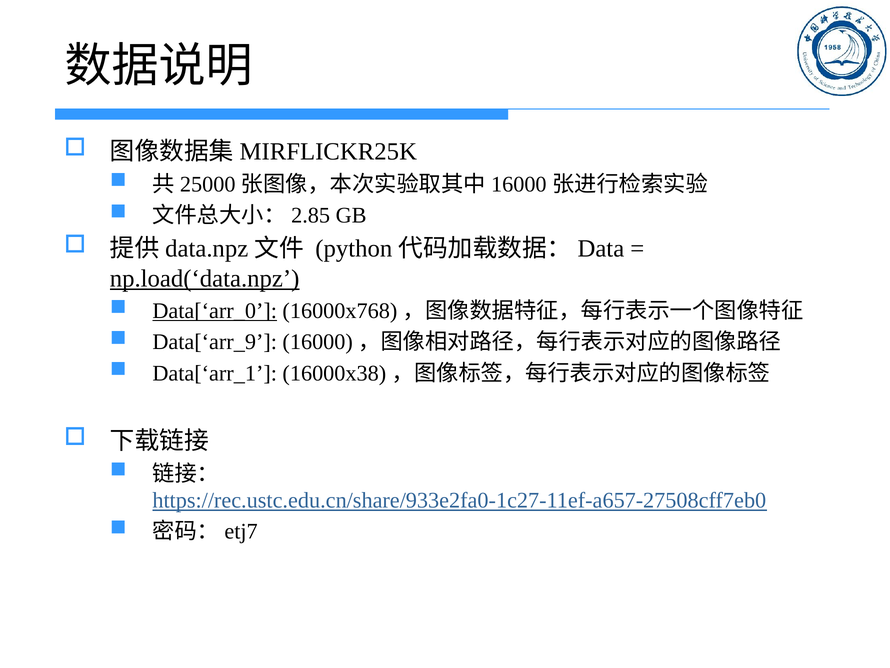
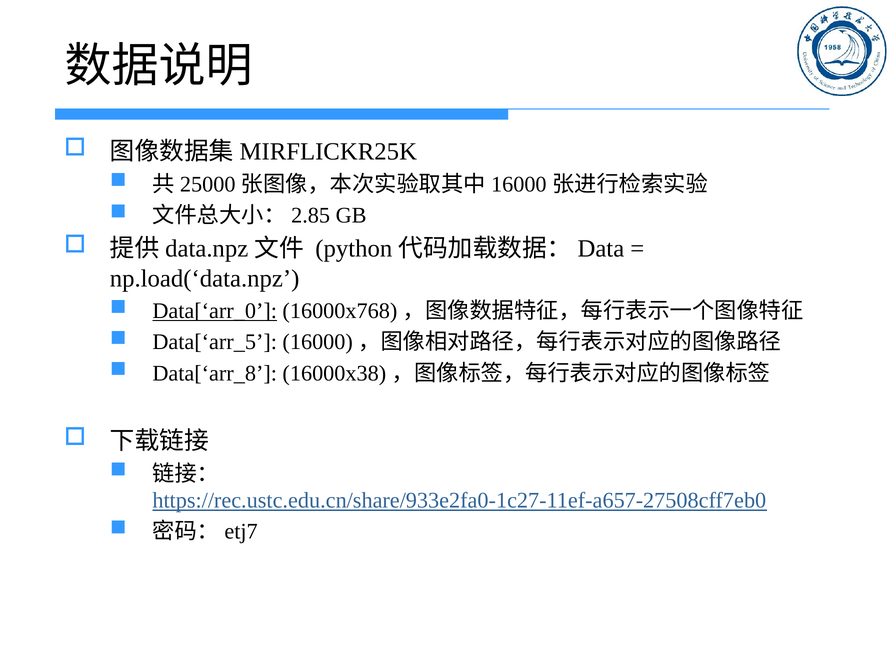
np.load(‘data.npz underline: present -> none
Data[‘arr_9: Data[‘arr_9 -> Data[‘arr_5
Data[‘arr_1: Data[‘arr_1 -> Data[‘arr_8
